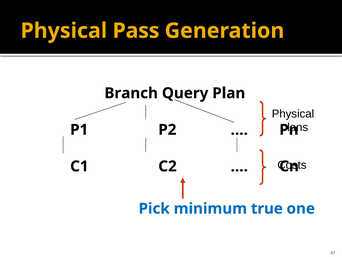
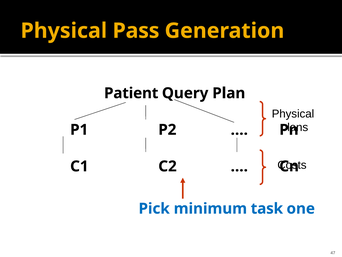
Branch: Branch -> Patient
true: true -> task
